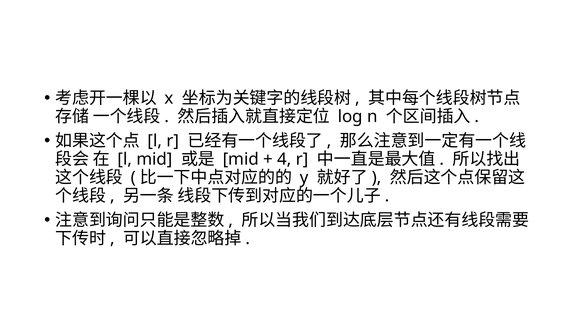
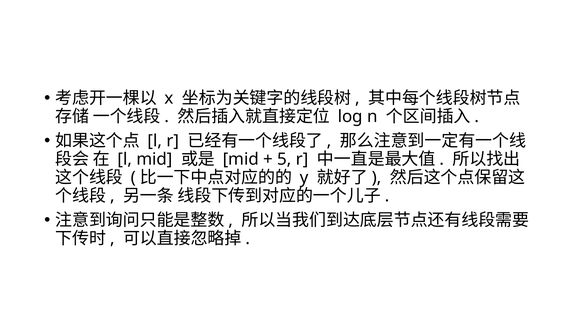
4: 4 -> 5
